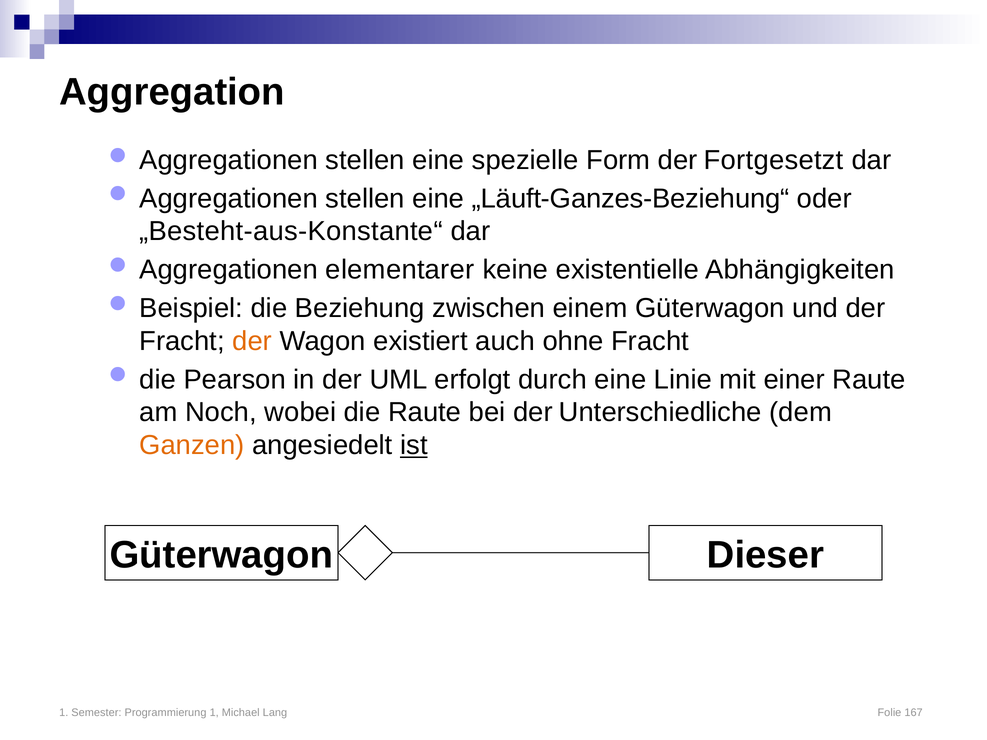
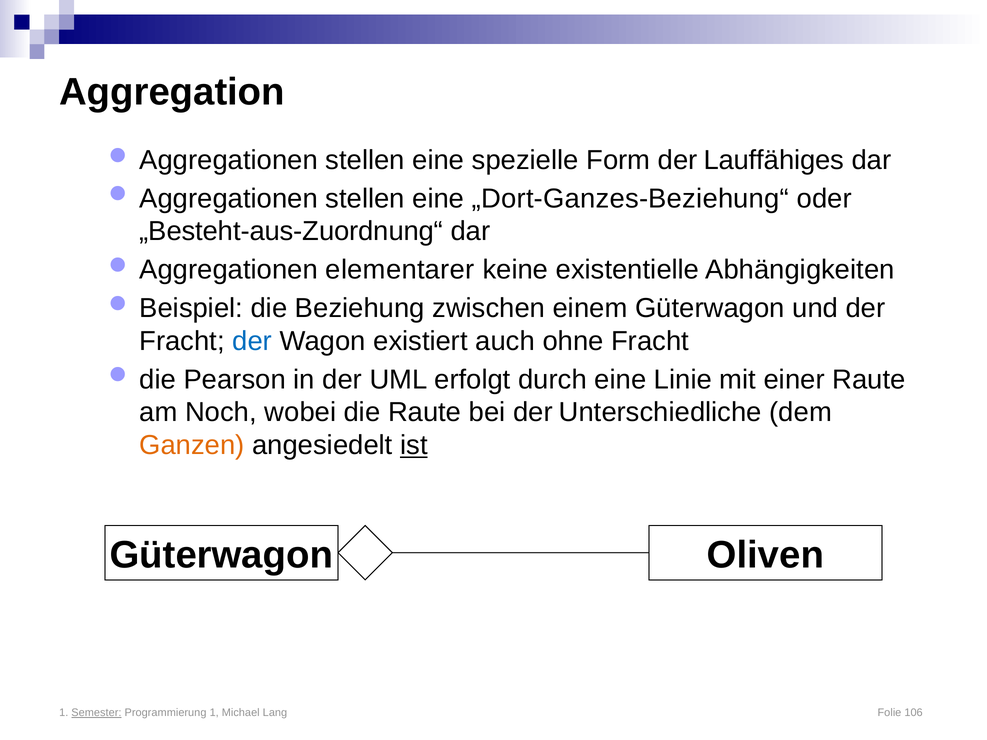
Fortgesetzt: Fortgesetzt -> Lauffähiges
„Läuft-Ganzes-Beziehung“: „Läuft-Ganzes-Beziehung“ -> „Dort-Ganzes-Beziehung“
„Besteht-aus-Konstante“: „Besteht-aus-Konstante“ -> „Besteht-aus-Zuordnung“
der at (252, 341) colour: orange -> blue
Dieser: Dieser -> Oliven
Semester underline: none -> present
167: 167 -> 106
